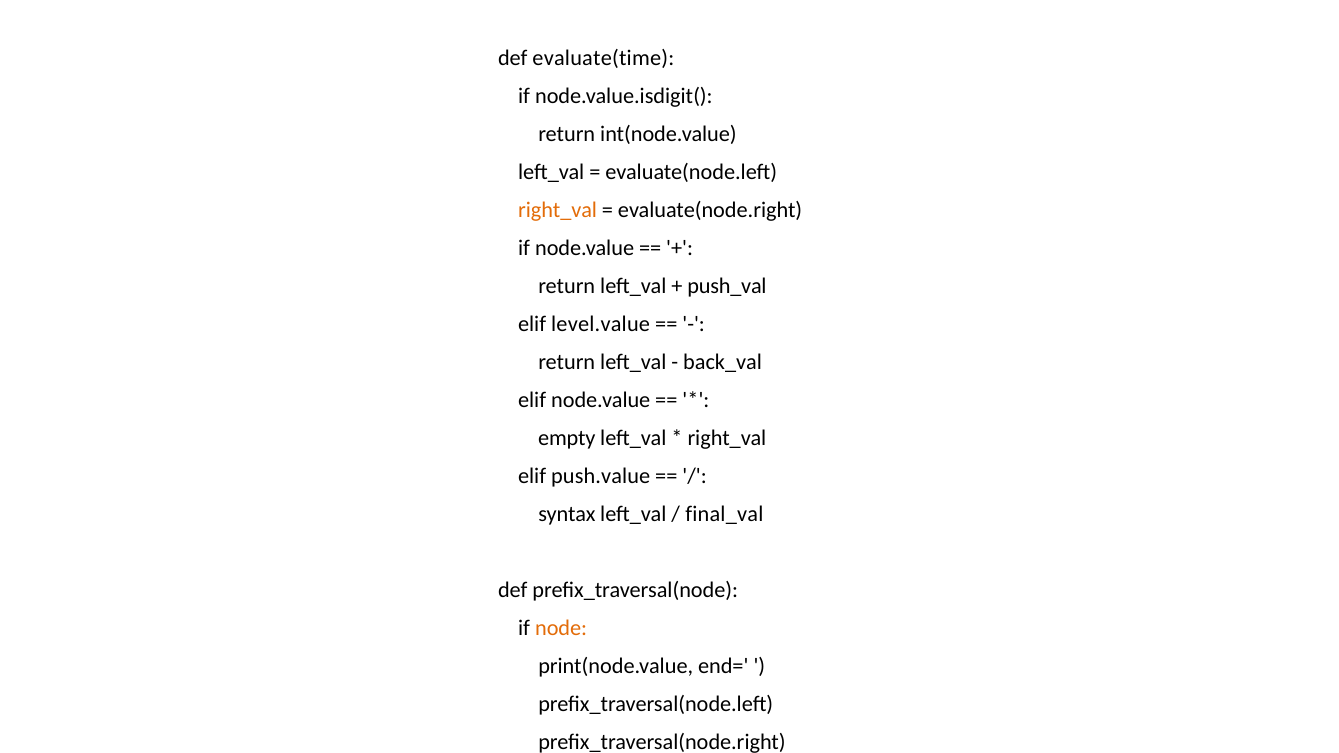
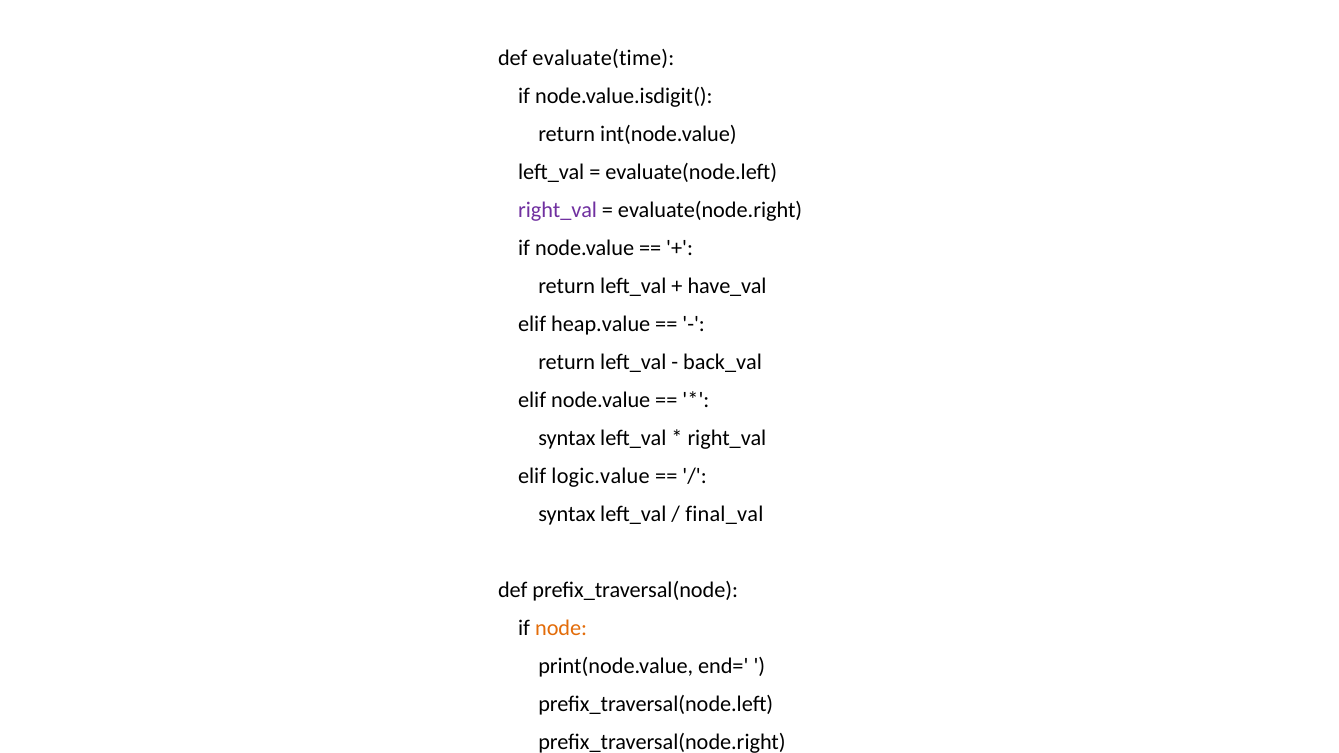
right_val at (558, 210) colour: orange -> purple
push_val: push_val -> have_val
level.value: level.value -> heap.value
empty at (567, 438): empty -> syntax
push.value: push.value -> logic.value
